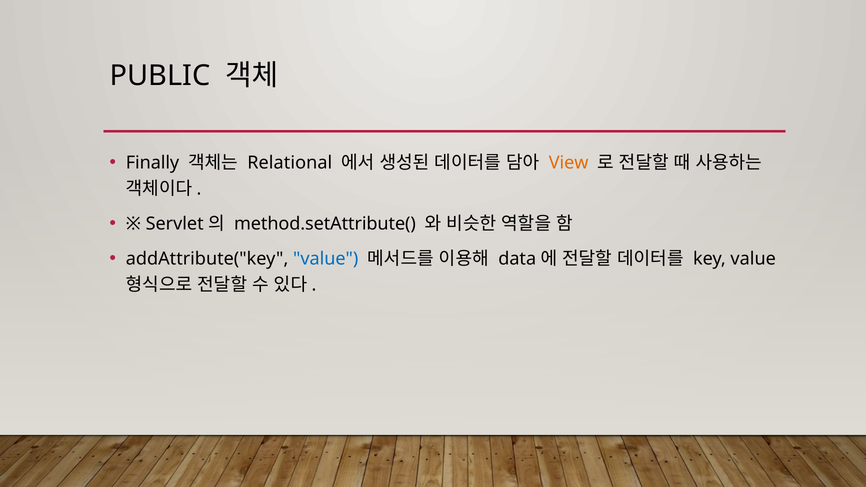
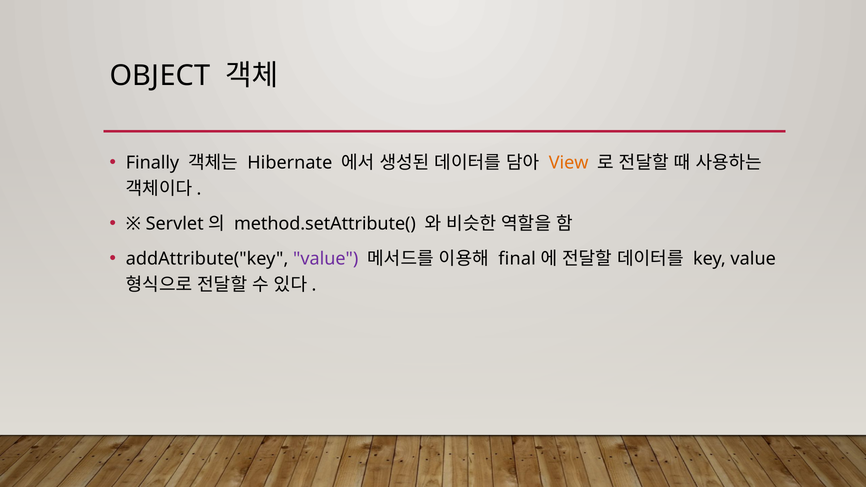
PUBLIC: PUBLIC -> OBJECT
Relational: Relational -> Hibernate
value at (326, 259) colour: blue -> purple
data: data -> final
